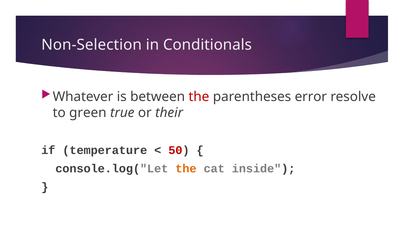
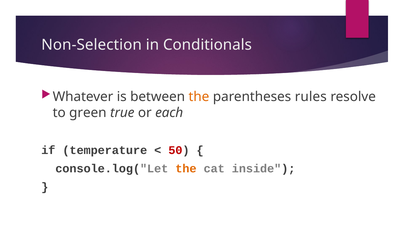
the at (199, 97) colour: red -> orange
error: error -> rules
their: their -> each
